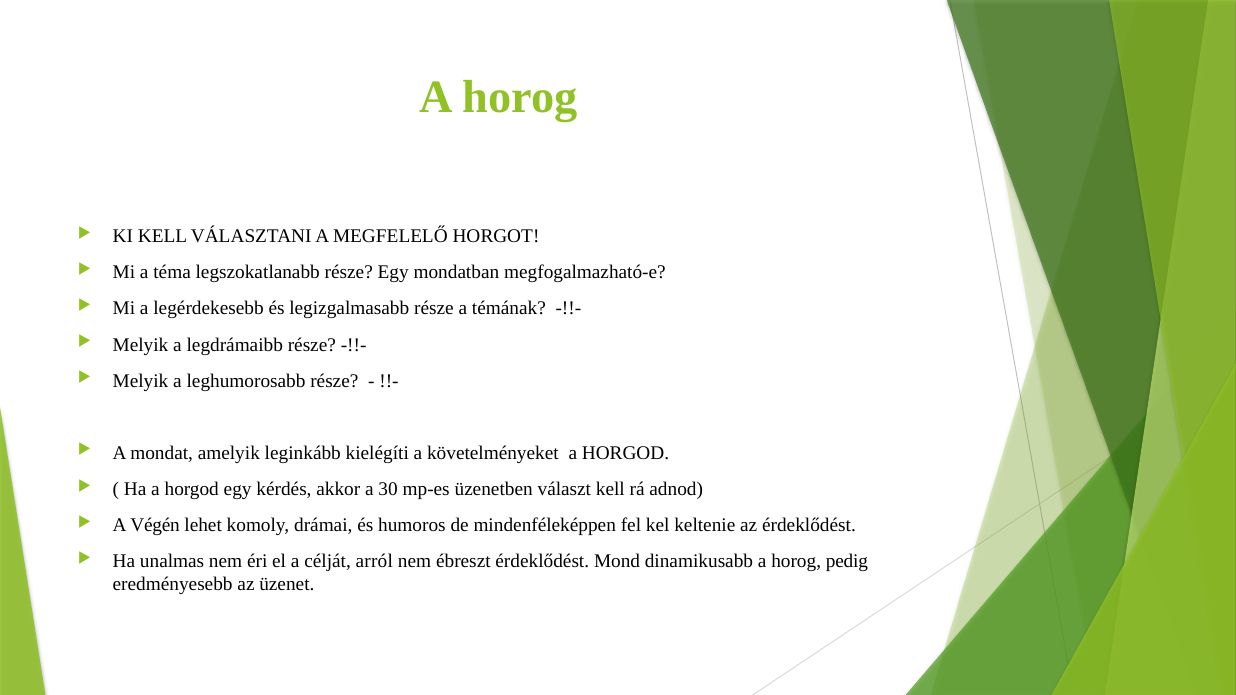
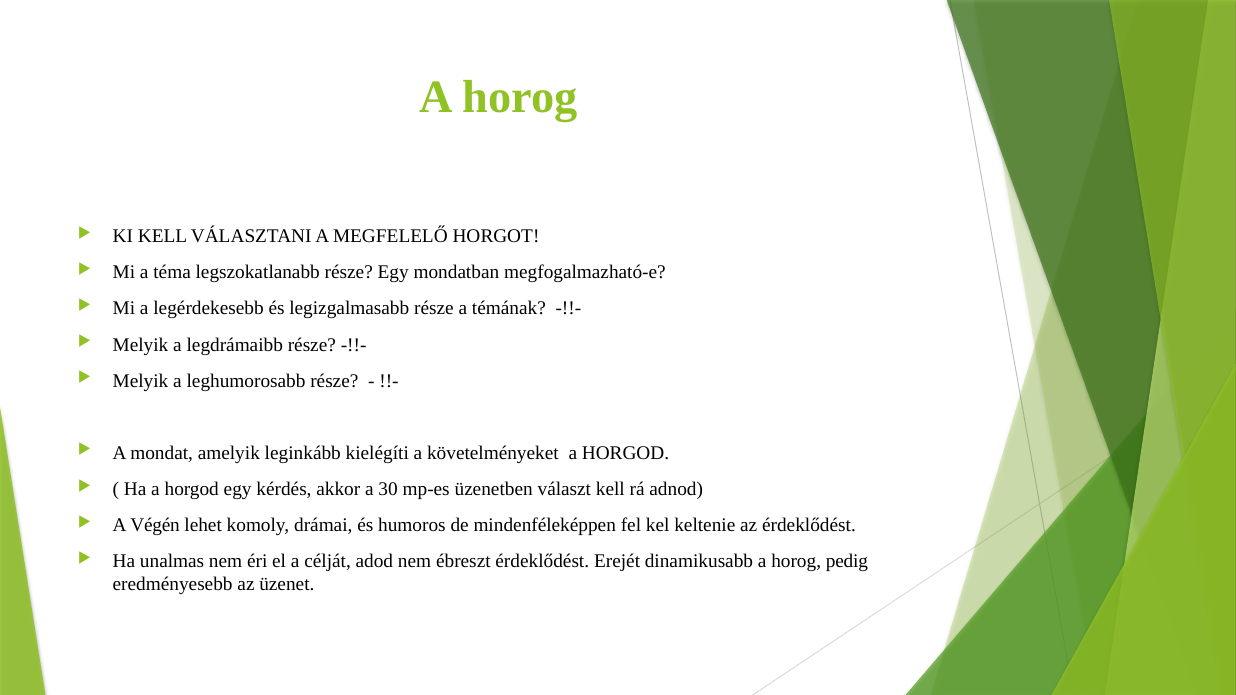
arról: arról -> adod
Mond: Mond -> Erejét
